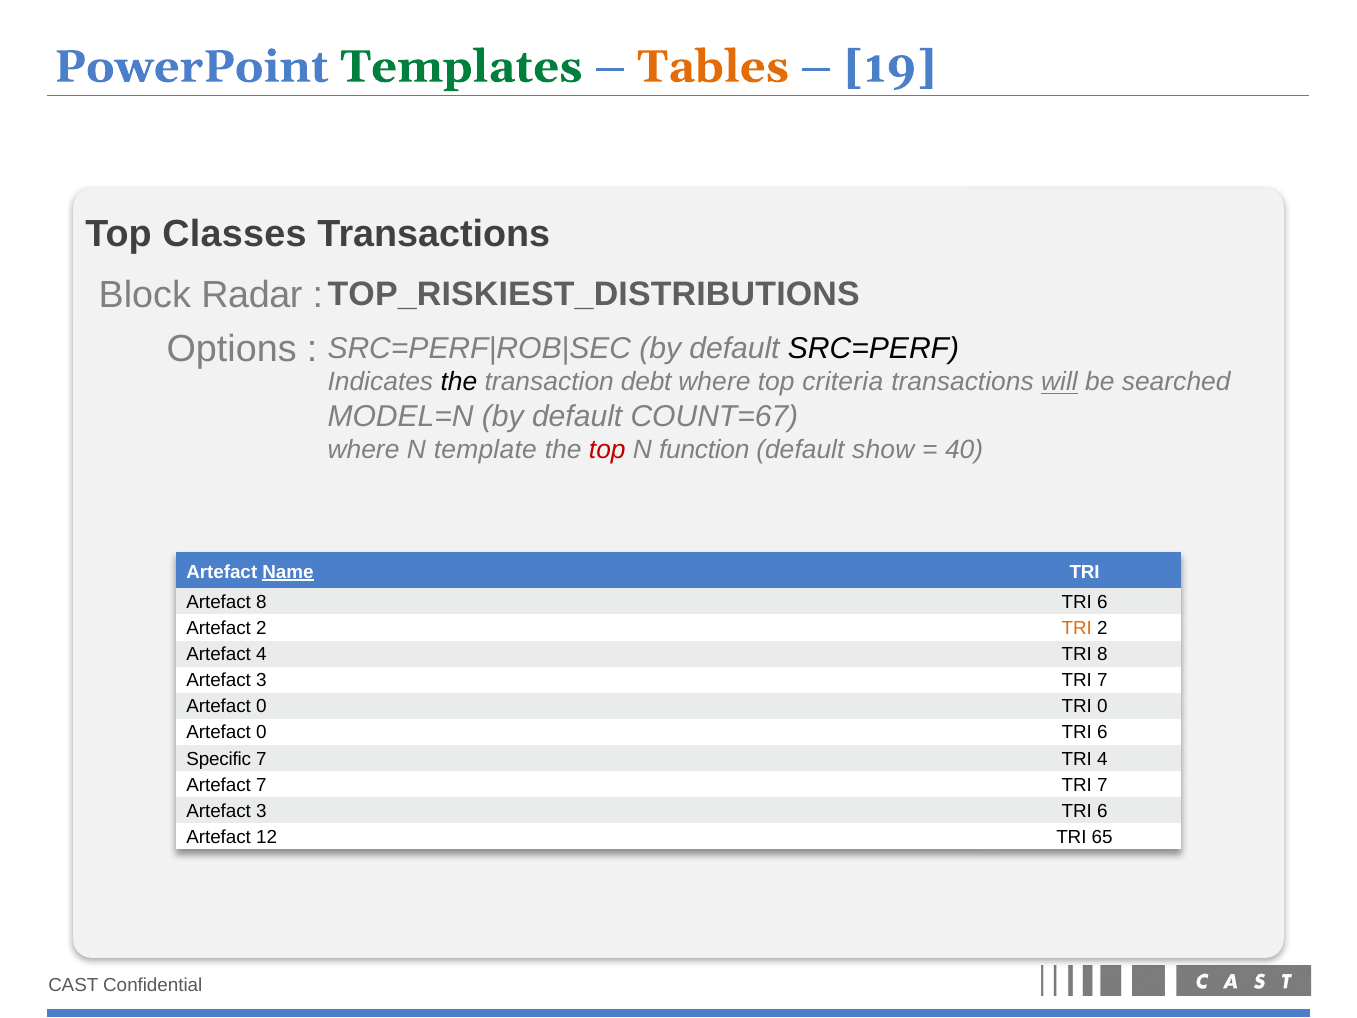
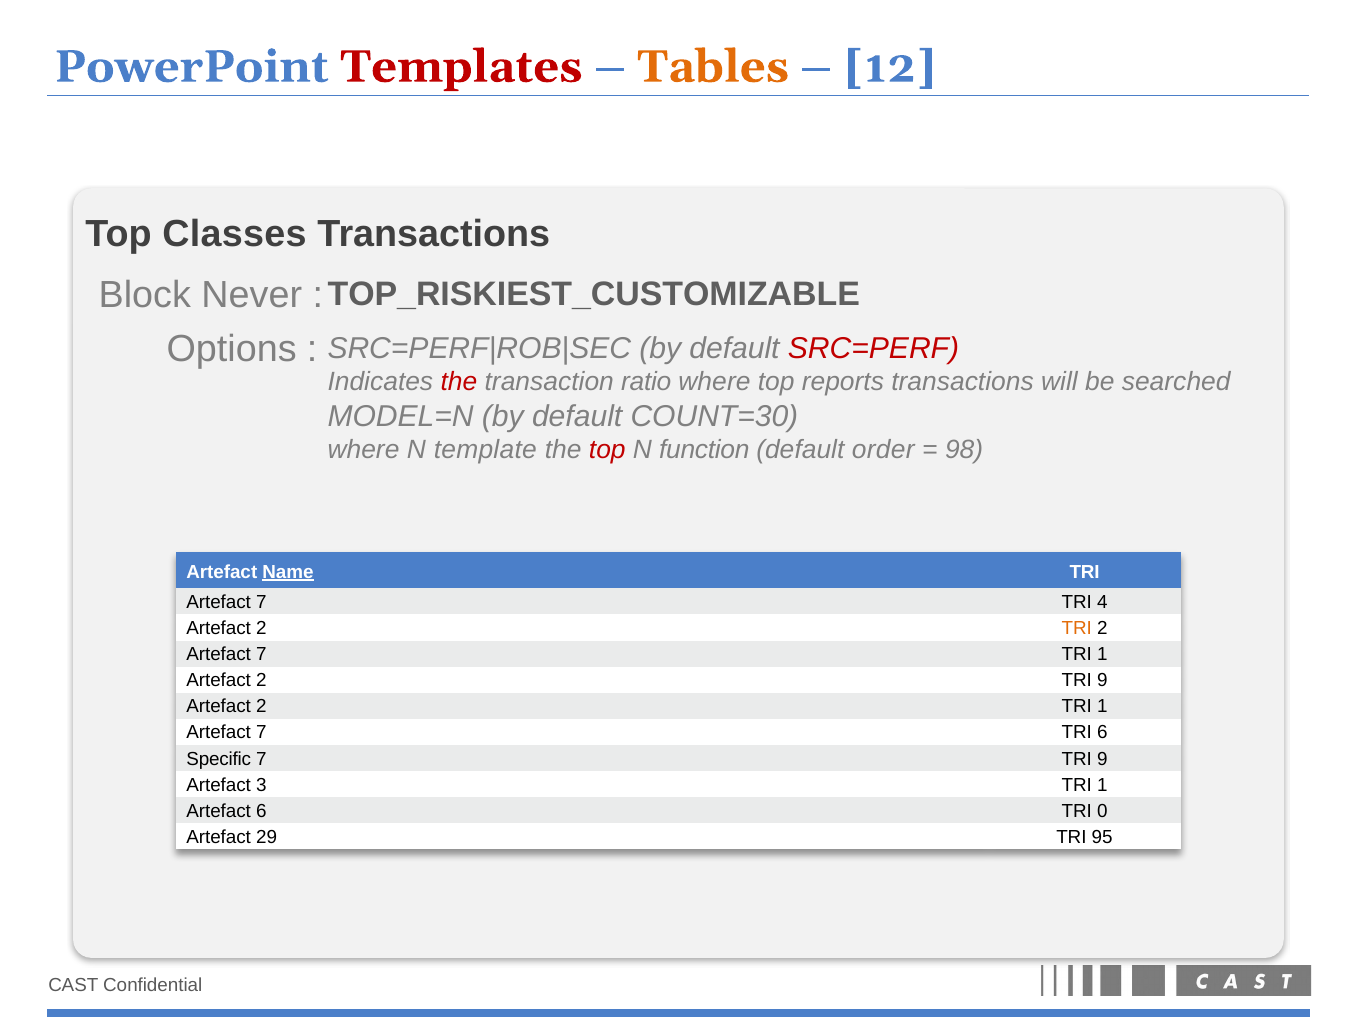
Templates colour: green -> red
19: 19 -> 12
Radar: Radar -> Never
TOP_RISKIEST_DISTRIBUTIONS: TOP_RISKIEST_DISTRIBUTIONS -> TOP_RISKIEST_CUSTOMIZABLE
SRC=PERF colour: black -> red
the at (459, 382) colour: black -> red
debt: debt -> ratio
criteria: criteria -> reports
will underline: present -> none
COUNT=67: COUNT=67 -> COUNT=30
show: show -> order
40: 40 -> 98
8 at (261, 602): 8 -> 7
6 at (1102, 602): 6 -> 4
4 at (261, 654): 4 -> 7
8 at (1102, 654): 8 -> 1
3 at (261, 680): 3 -> 2
7 at (1102, 680): 7 -> 9
0 at (261, 706): 0 -> 2
0 at (1102, 706): 0 -> 1
0 at (261, 733): 0 -> 7
7 TRI 4: 4 -> 9
Artefact 7: 7 -> 3
7 at (1102, 785): 7 -> 1
3 at (261, 811): 3 -> 6
6 at (1102, 811): 6 -> 0
12: 12 -> 29
65: 65 -> 95
